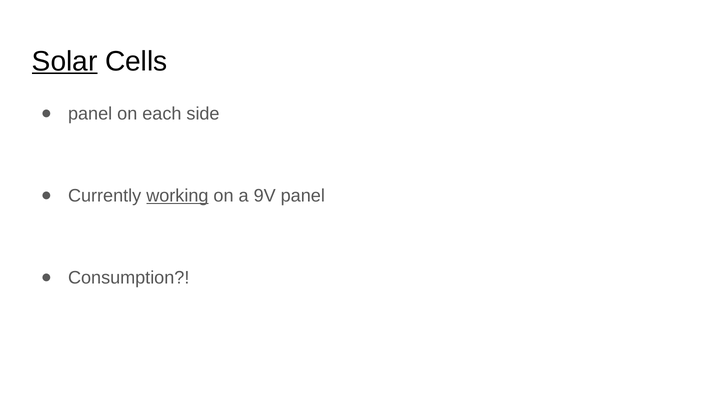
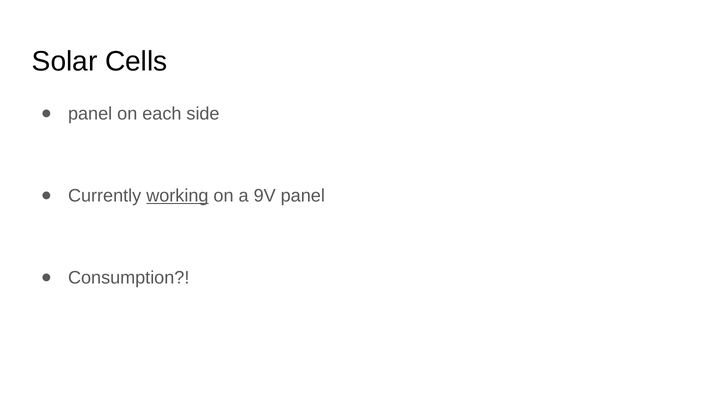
Solar underline: present -> none
